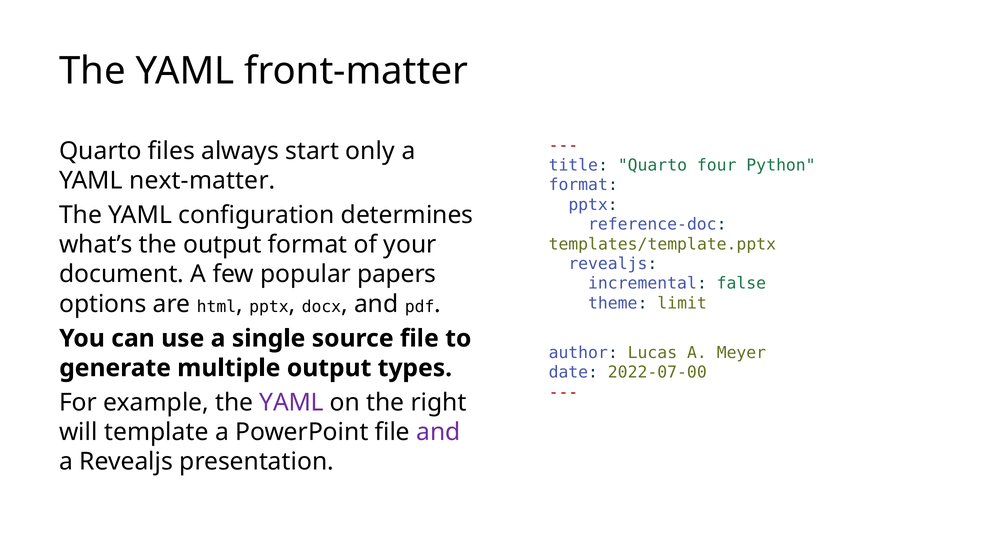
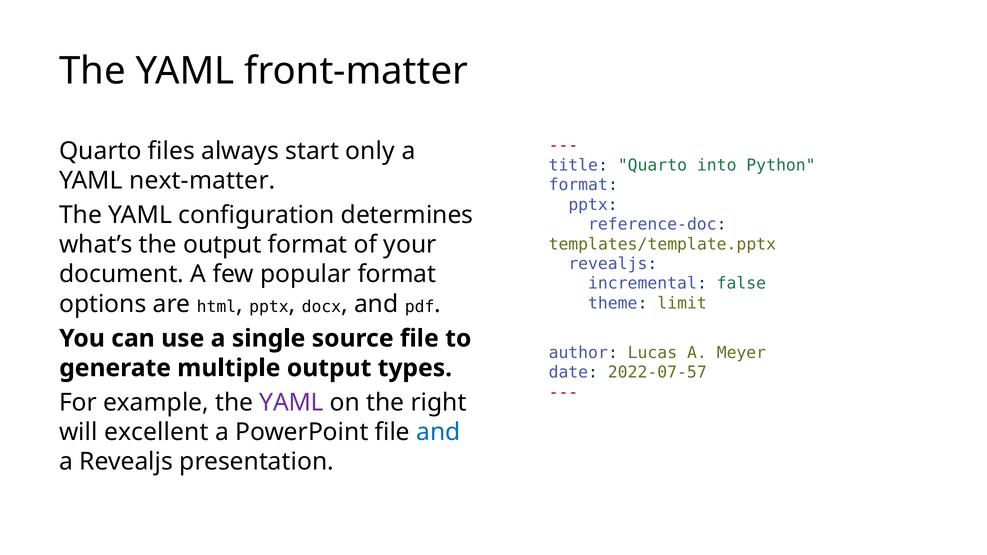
four: four -> into
popular papers: papers -> format
2022-07-00: 2022-07-00 -> 2022-07-57
template: template -> excellent
and at (438, 432) colour: purple -> blue
